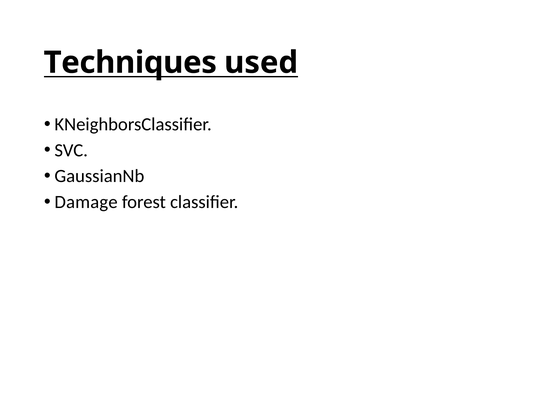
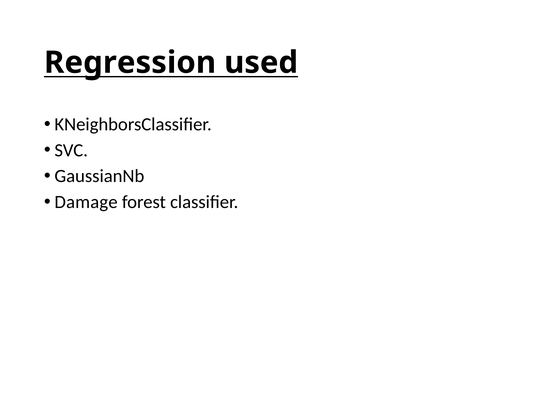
Techniques: Techniques -> Regression
